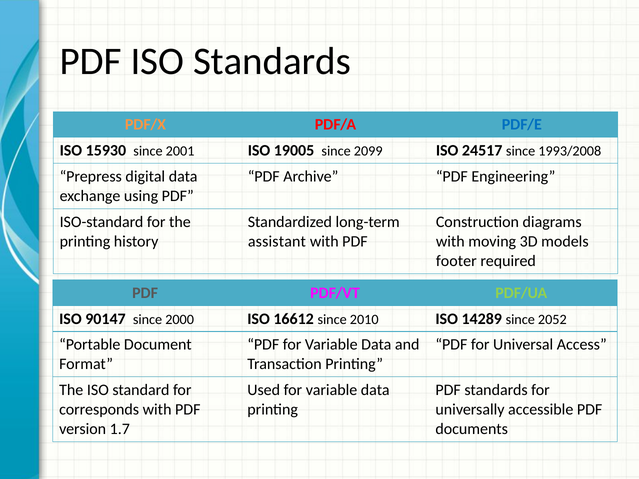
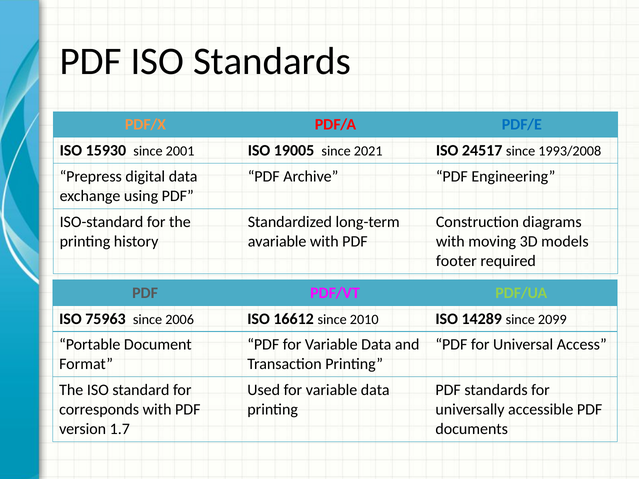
2099: 2099 -> 2021
assistant: assistant -> avariable
90147: 90147 -> 75963
2000: 2000 -> 2006
2052: 2052 -> 2099
